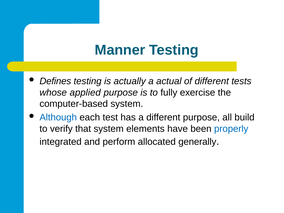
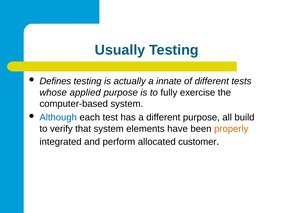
Manner: Manner -> Usually
actual: actual -> innate
properly colour: blue -> orange
generally: generally -> customer
